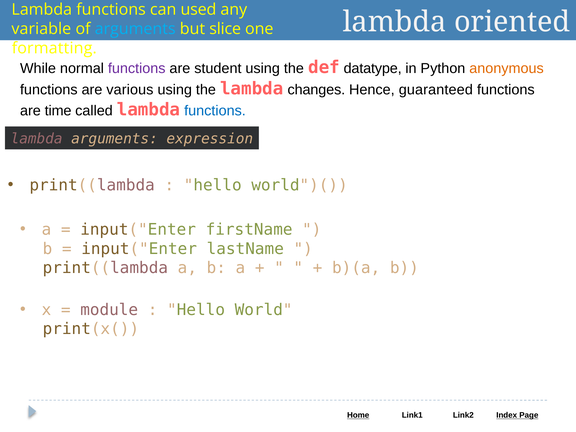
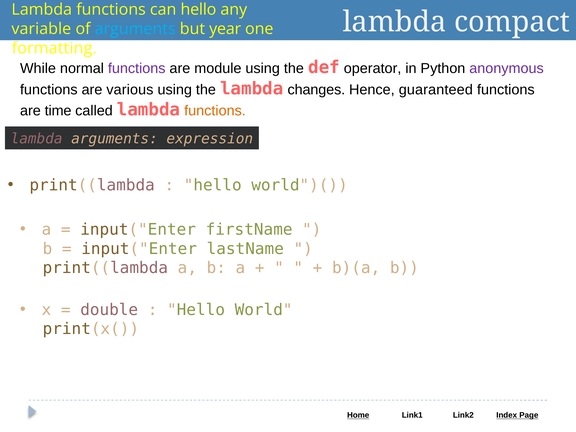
can used: used -> hello
oriented: oriented -> compact
slice: slice -> year
student: student -> module
datatype: datatype -> operator
anonymous colour: orange -> purple
functions at (215, 111) colour: blue -> orange
module: module -> double
